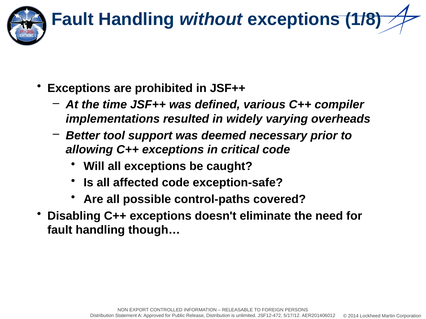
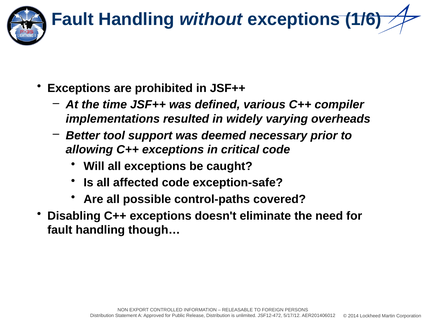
1/8: 1/8 -> 1/6
